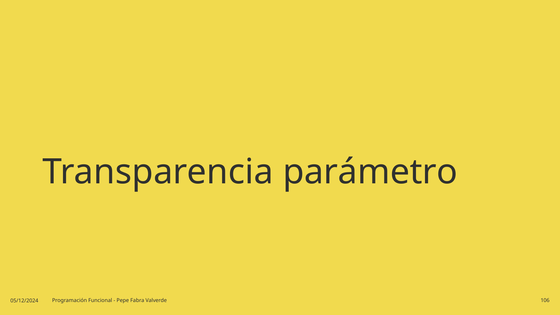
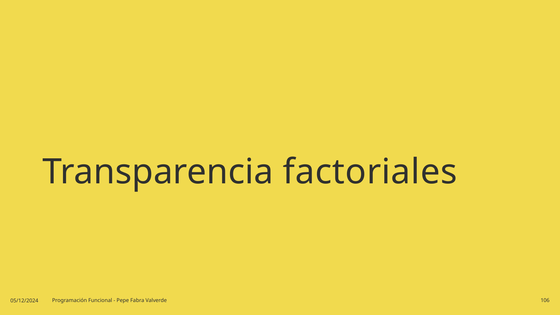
parámetro: parámetro -> factoriales
